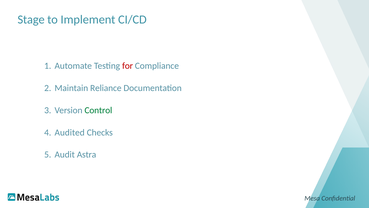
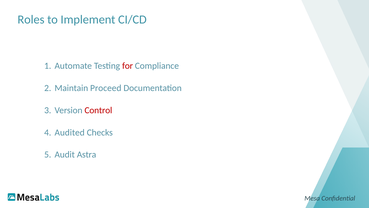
Stage: Stage -> Roles
Reliance: Reliance -> Proceed
Control colour: green -> red
